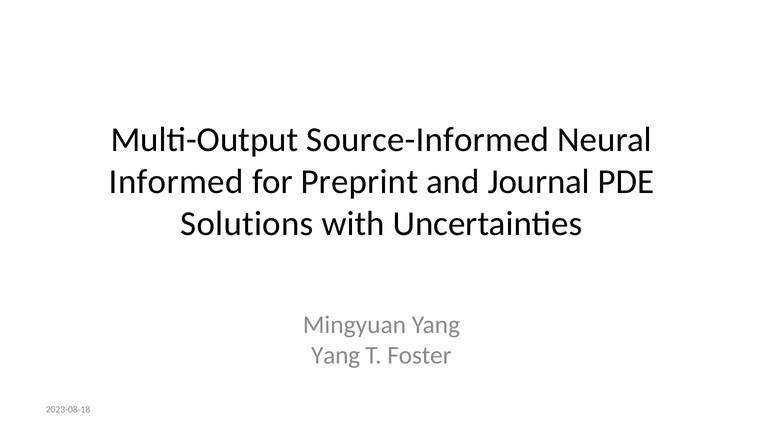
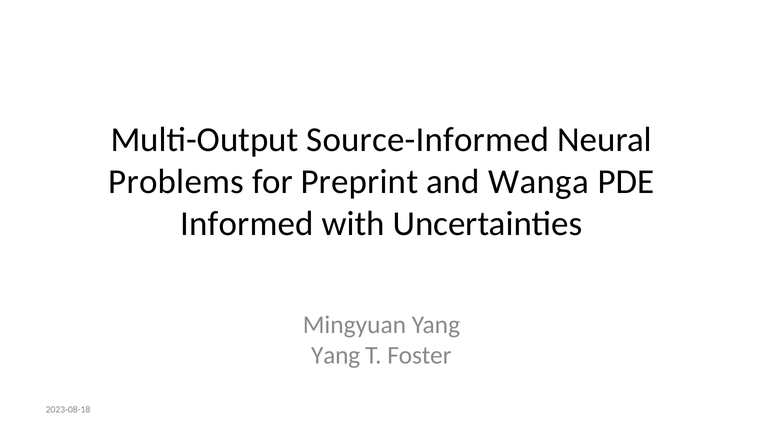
Informed: Informed -> Problems
Journal: Journal -> Wanga
Solutions: Solutions -> Informed
